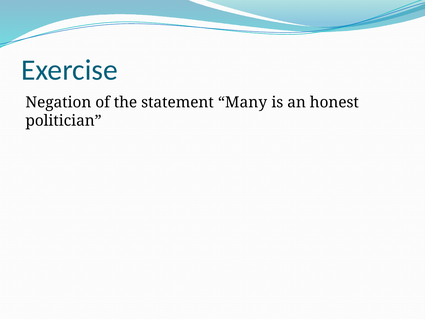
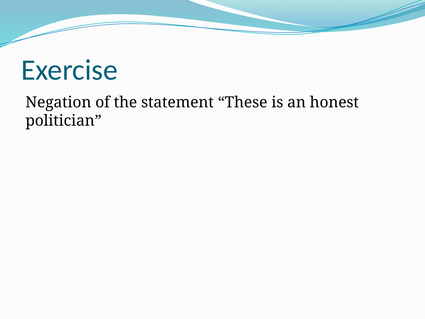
Many: Many -> These
